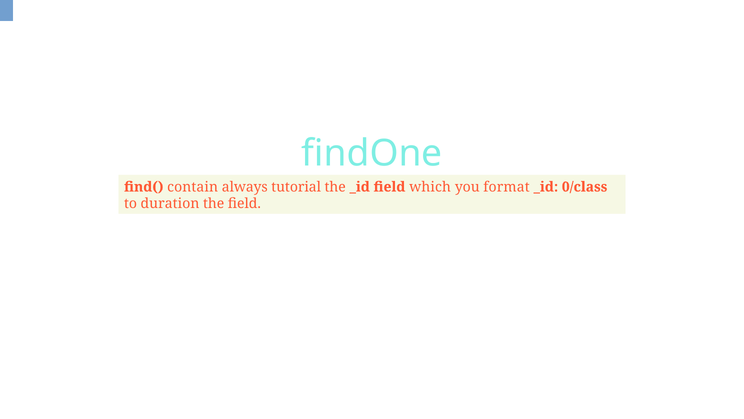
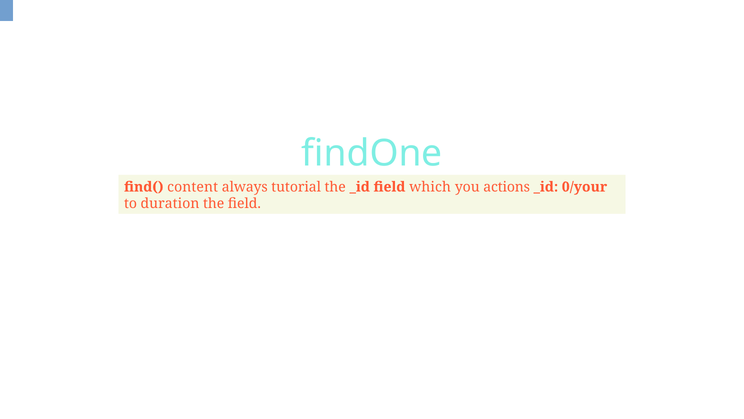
contain: contain -> content
format: format -> actions
0/class: 0/class -> 0/your
